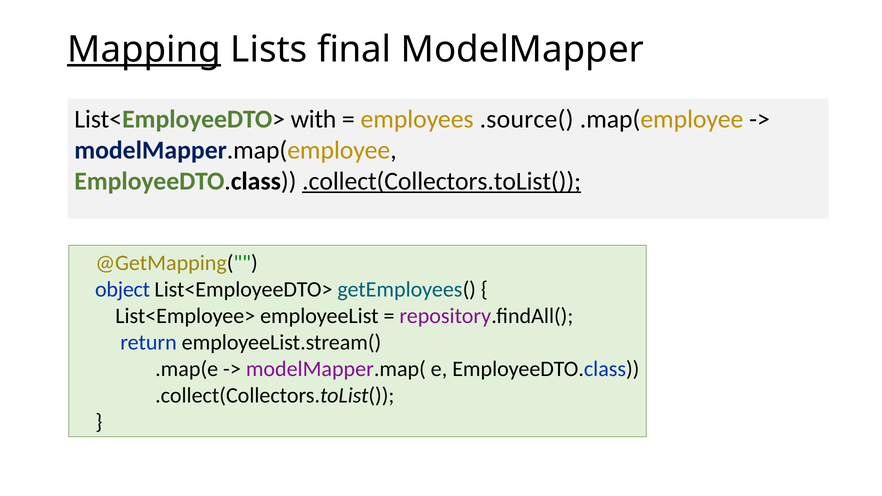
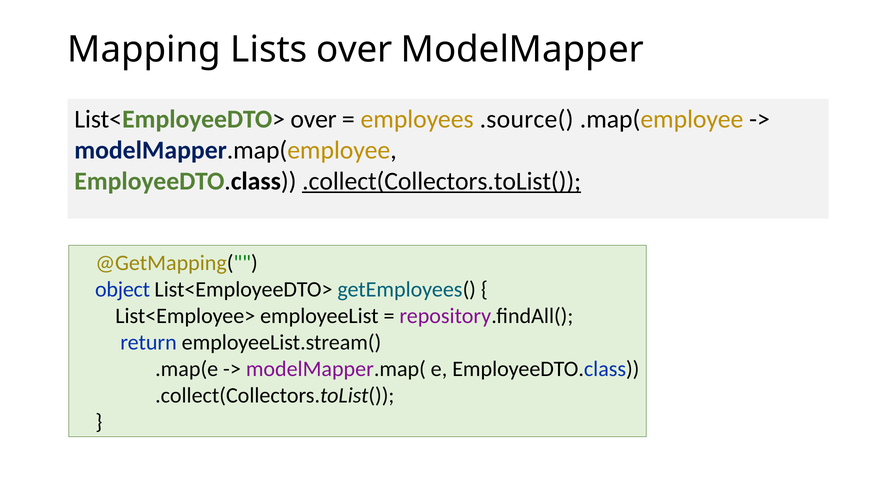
Mapping underline: present -> none
Lists final: final -> over
List<EmployeeDTO> with: with -> over
